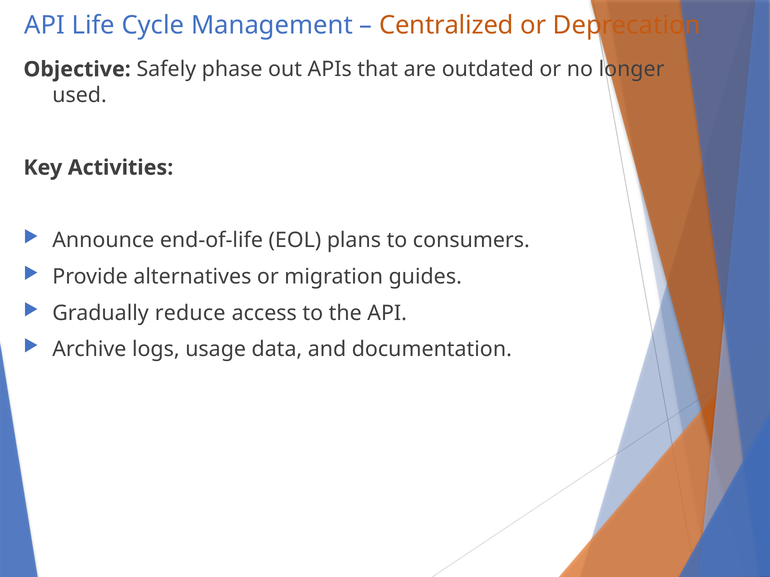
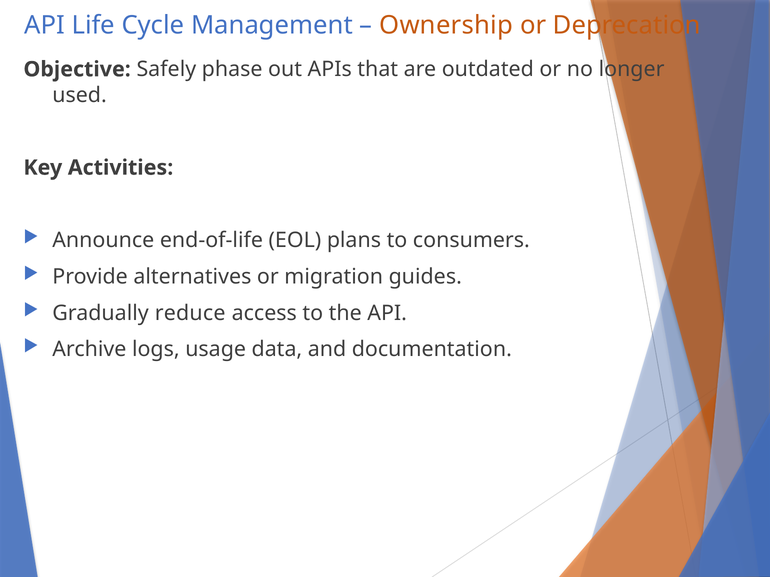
Centralized: Centralized -> Ownership
